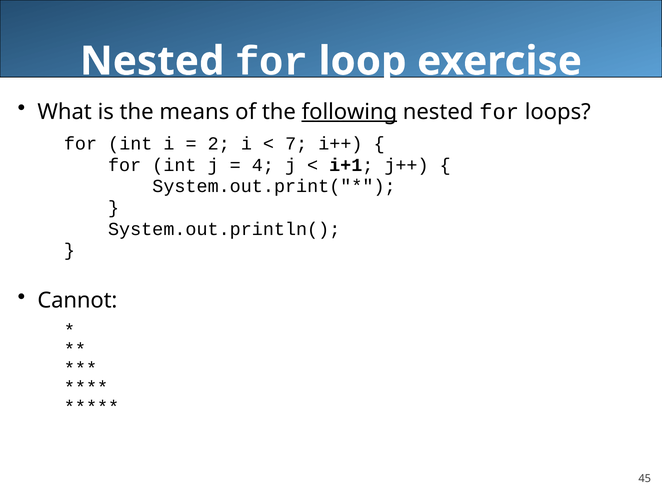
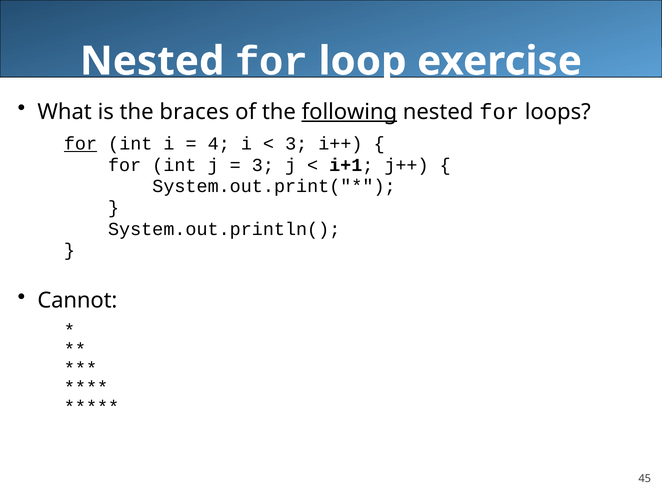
means: means -> braces
for at (81, 144) underline: none -> present
2: 2 -> 4
7 at (296, 144): 7 -> 3
4 at (263, 165): 4 -> 3
